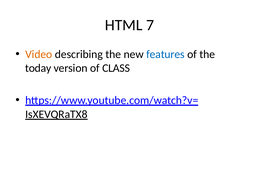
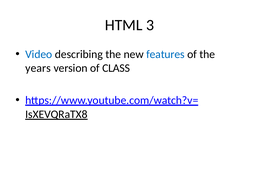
7: 7 -> 3
Video colour: orange -> blue
today: today -> years
